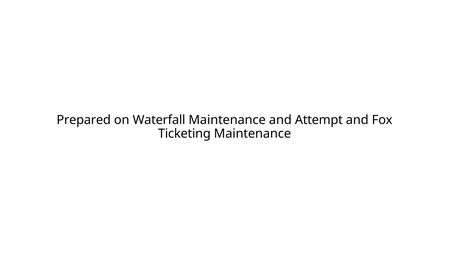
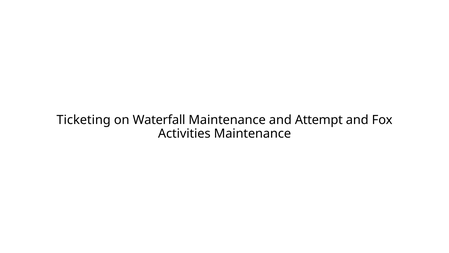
Prepared: Prepared -> Ticketing
Ticketing: Ticketing -> Activities
